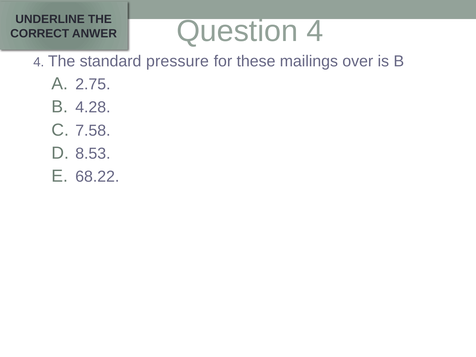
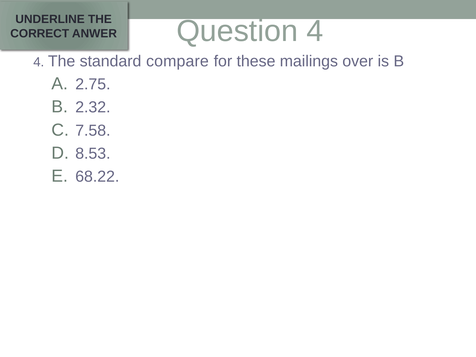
pressure: pressure -> compare
4.28: 4.28 -> 2.32
